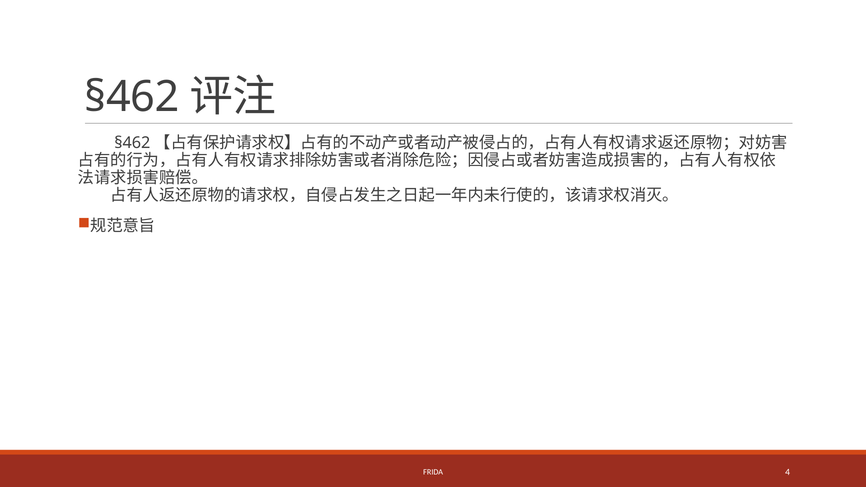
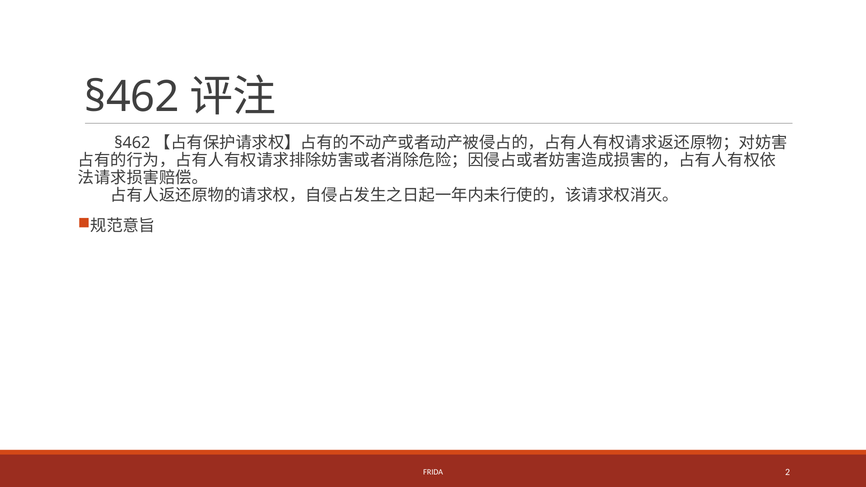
4: 4 -> 2
